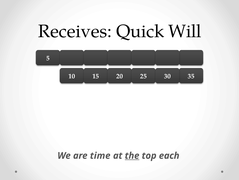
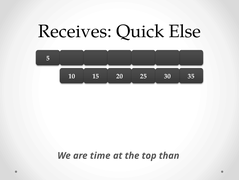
Will: Will -> Else
the underline: present -> none
each: each -> than
